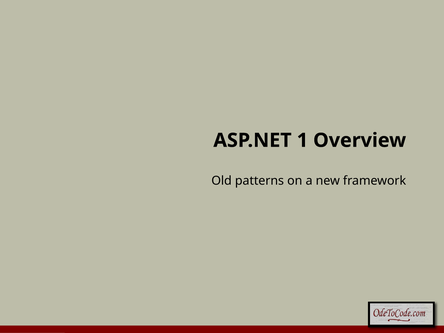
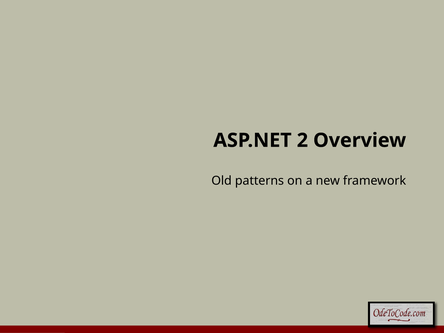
1: 1 -> 2
